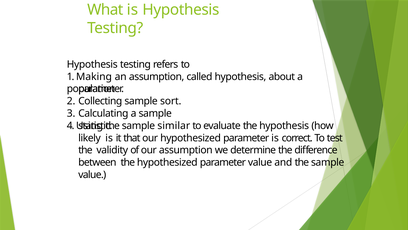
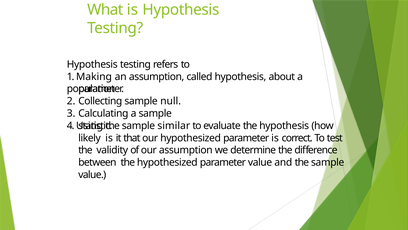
sort: sort -> null
